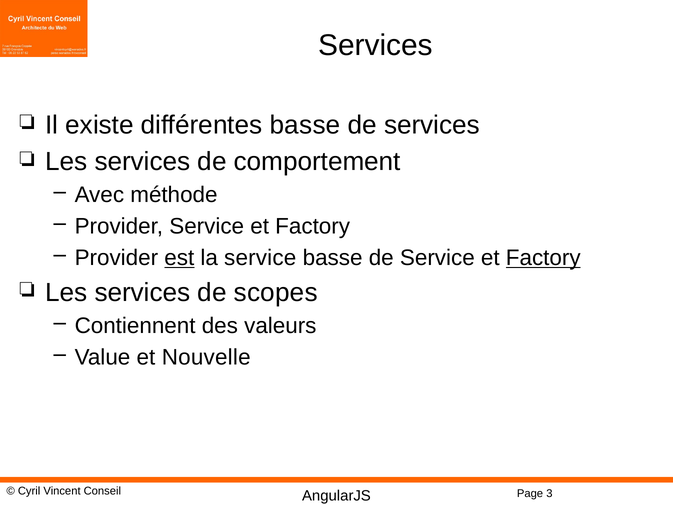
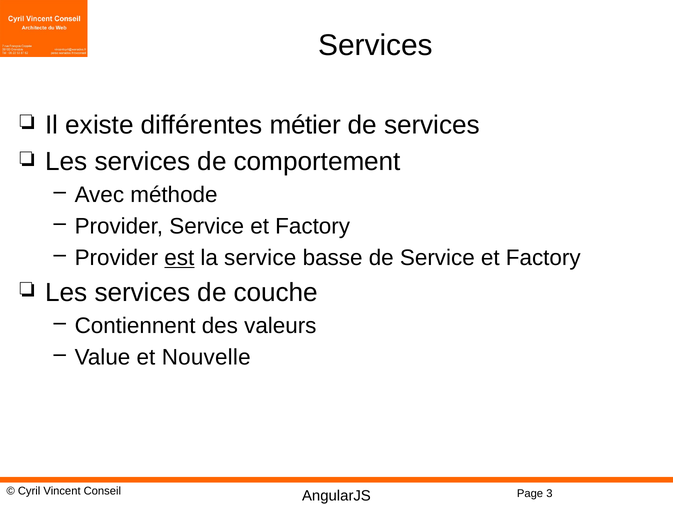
différentes basse: basse -> métier
Factory at (543, 258) underline: present -> none
scopes: scopes -> couche
